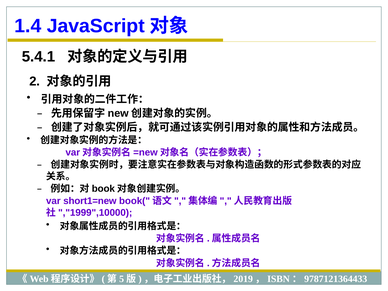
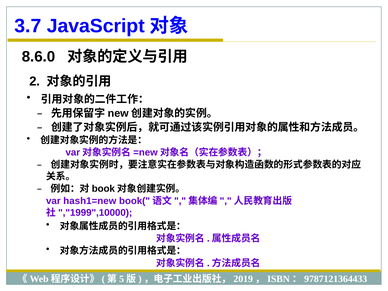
1.4: 1.4 -> 3.7
5.4.1: 5.4.1 -> 8.6.0
short1=new: short1=new -> hash1=new
